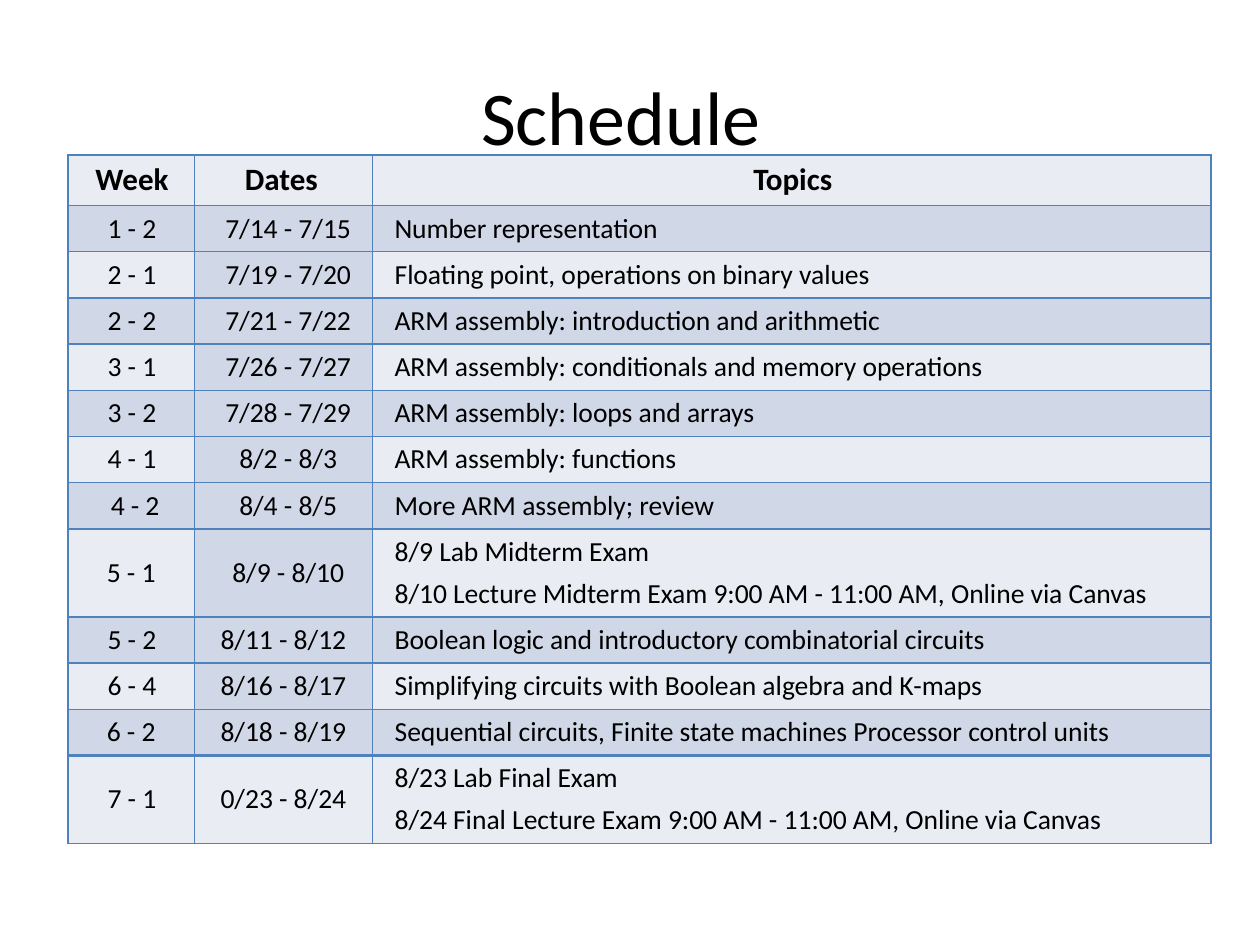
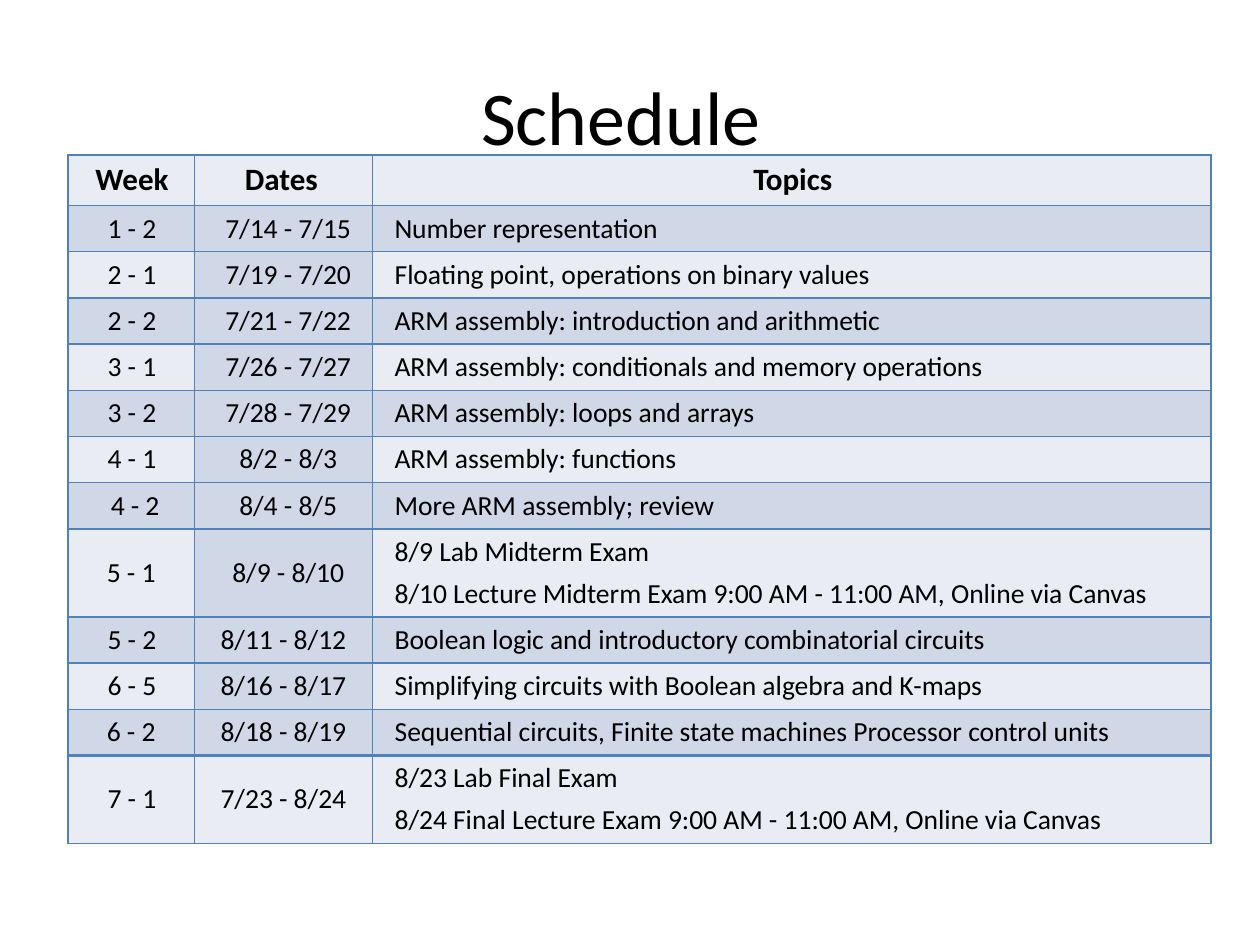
4 at (149, 687): 4 -> 5
0/23: 0/23 -> 7/23
